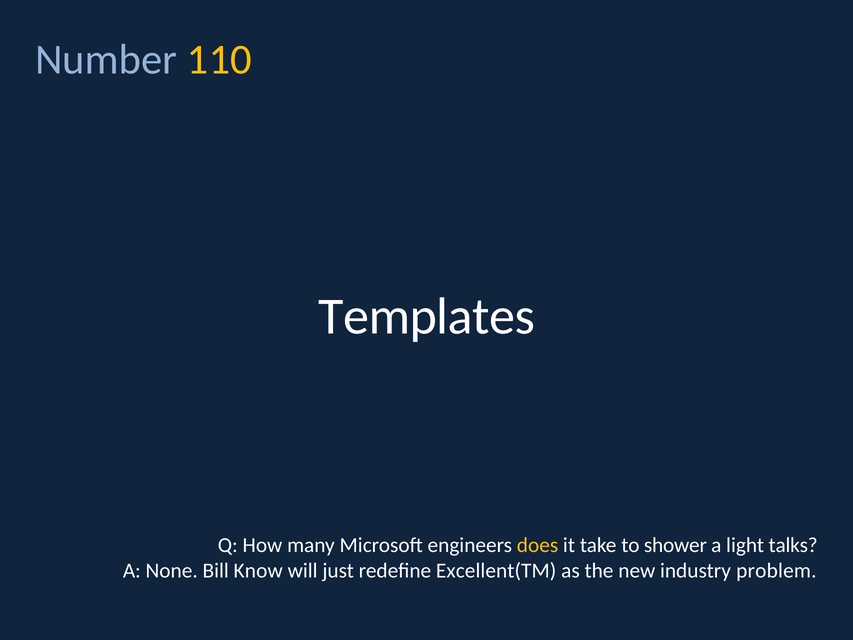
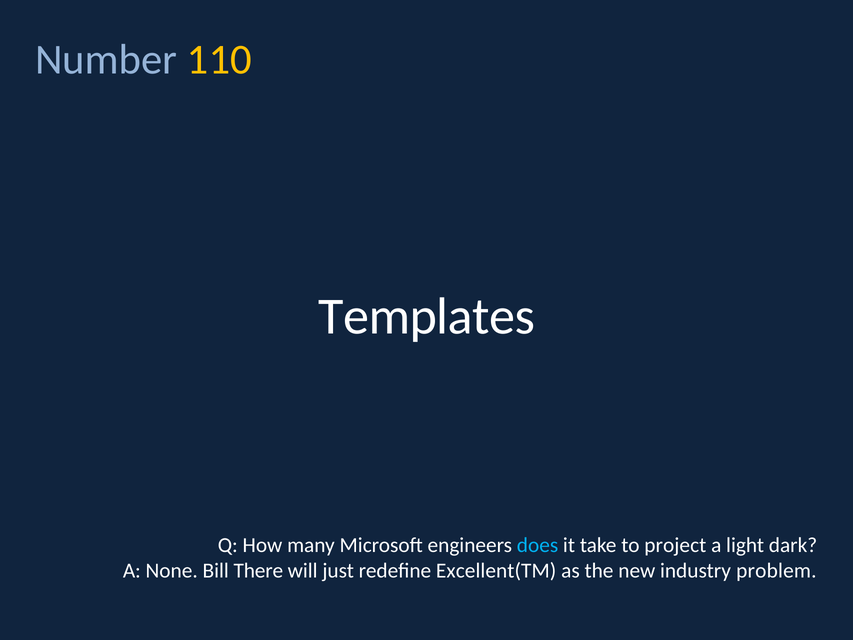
does colour: yellow -> light blue
shower: shower -> project
talks: talks -> dark
Know: Know -> There
